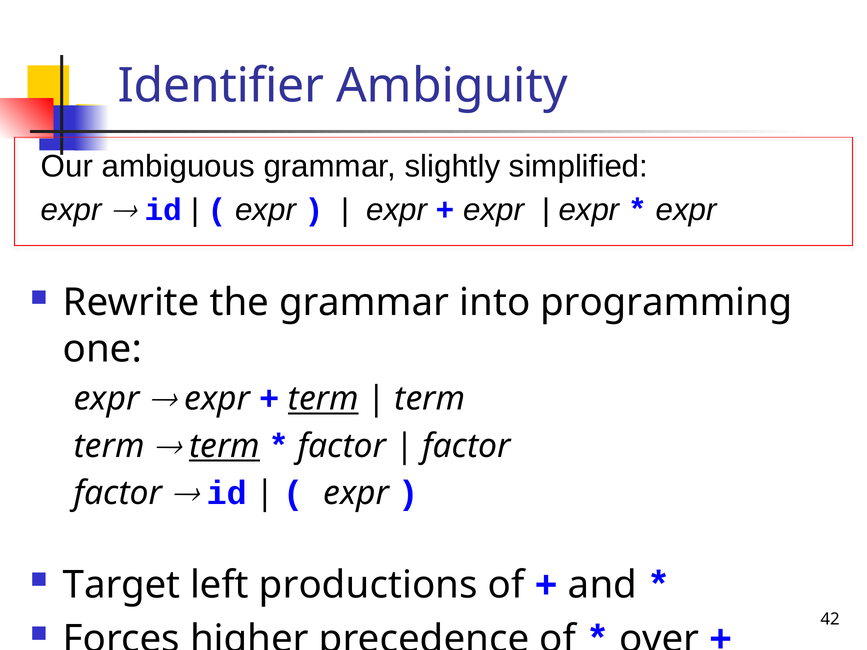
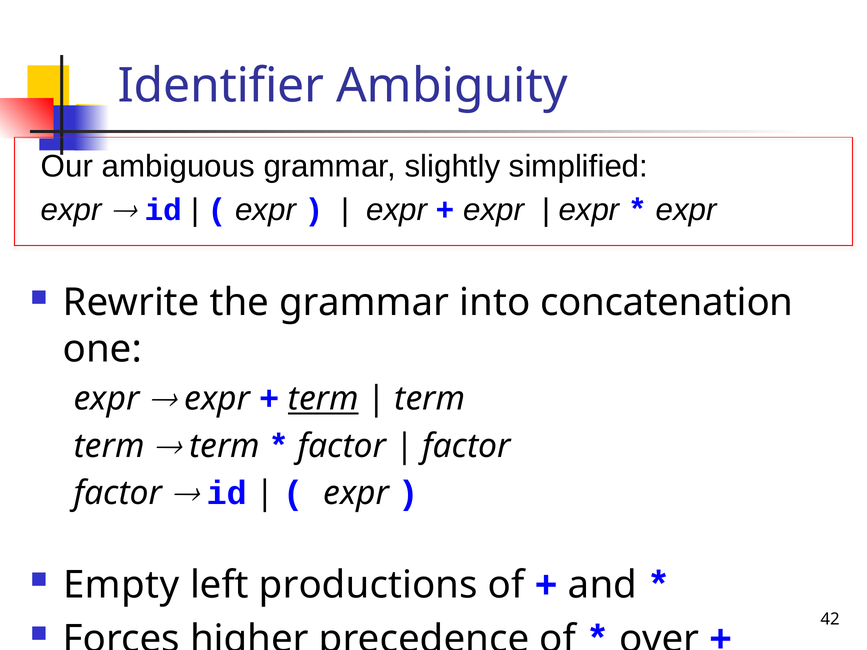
programming: programming -> concatenation
term at (225, 446) underline: present -> none
Target: Target -> Empty
